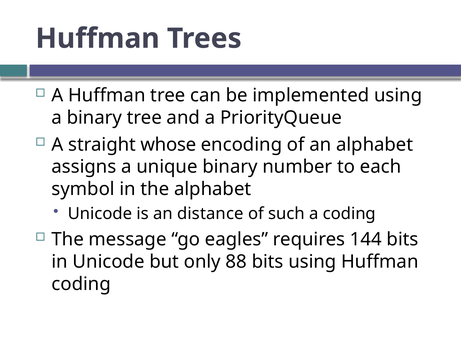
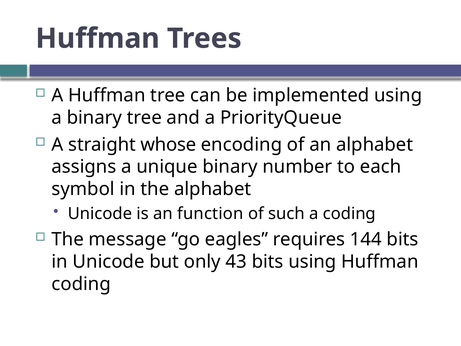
distance: distance -> function
88: 88 -> 43
